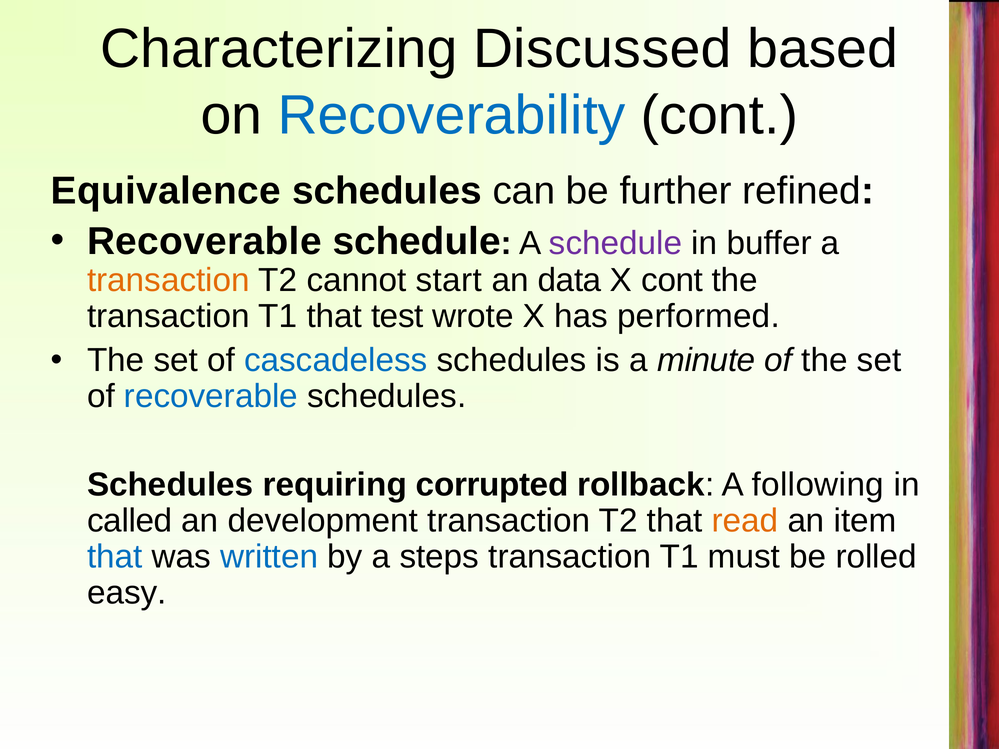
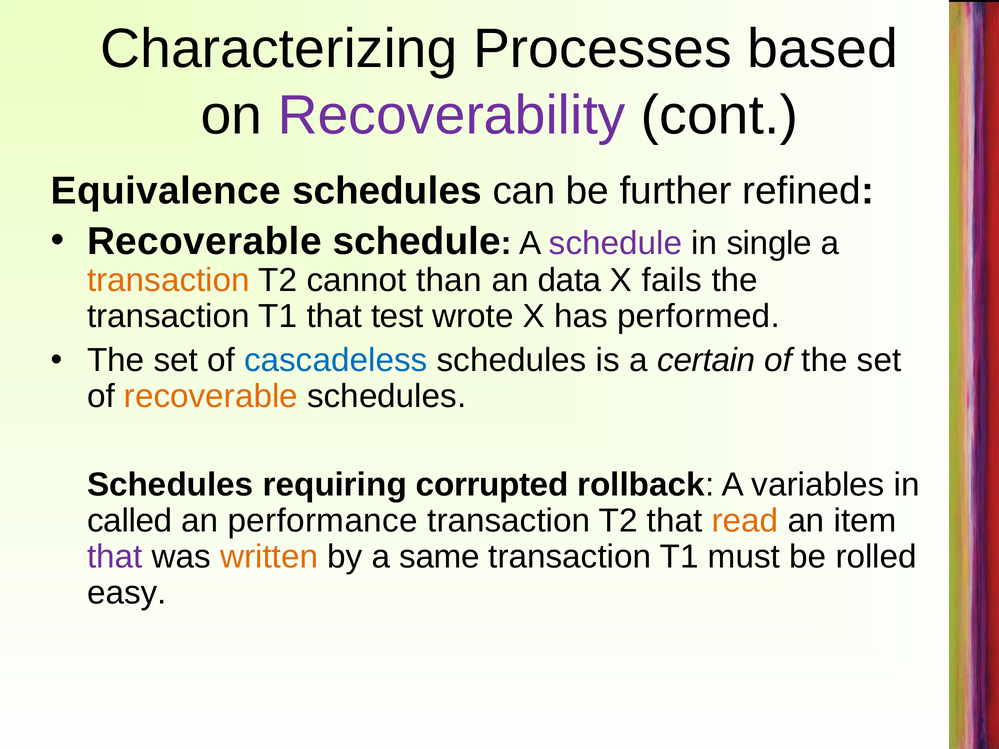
Discussed: Discussed -> Processes
Recoverability colour: blue -> purple
buffer: buffer -> single
start: start -> than
X cont: cont -> fails
minute: minute -> certain
recoverable at (211, 396) colour: blue -> orange
following: following -> variables
development: development -> performance
that at (115, 557) colour: blue -> purple
written colour: blue -> orange
steps: steps -> same
